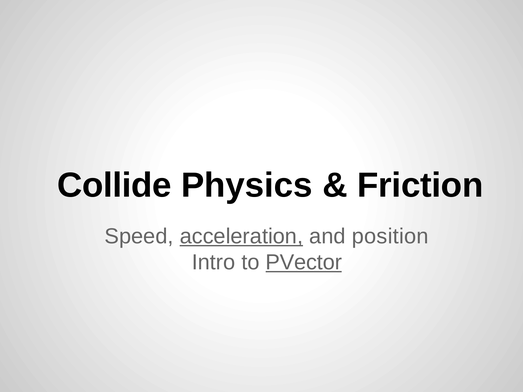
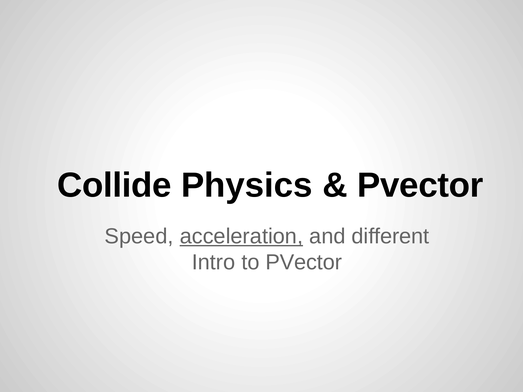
Friction at (420, 185): Friction -> Pvector
position: position -> different
PVector at (304, 263) underline: present -> none
